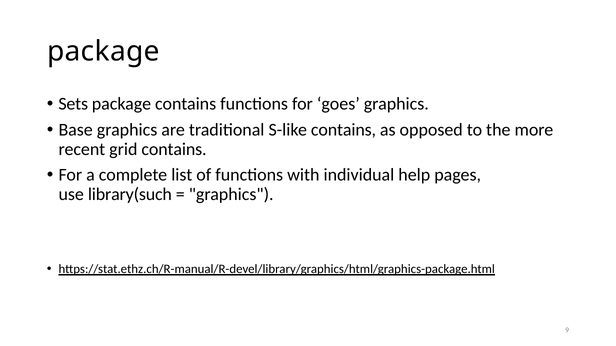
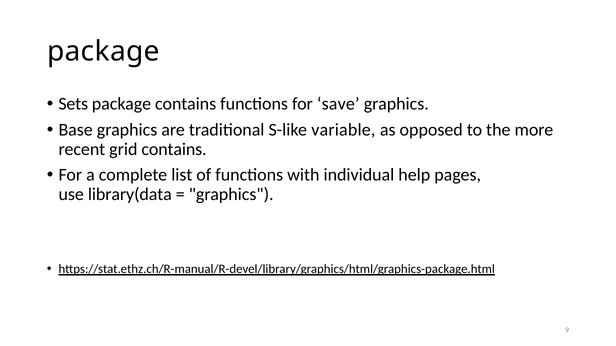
goes: goes -> save
S-like contains: contains -> variable
library(such: library(such -> library(data
